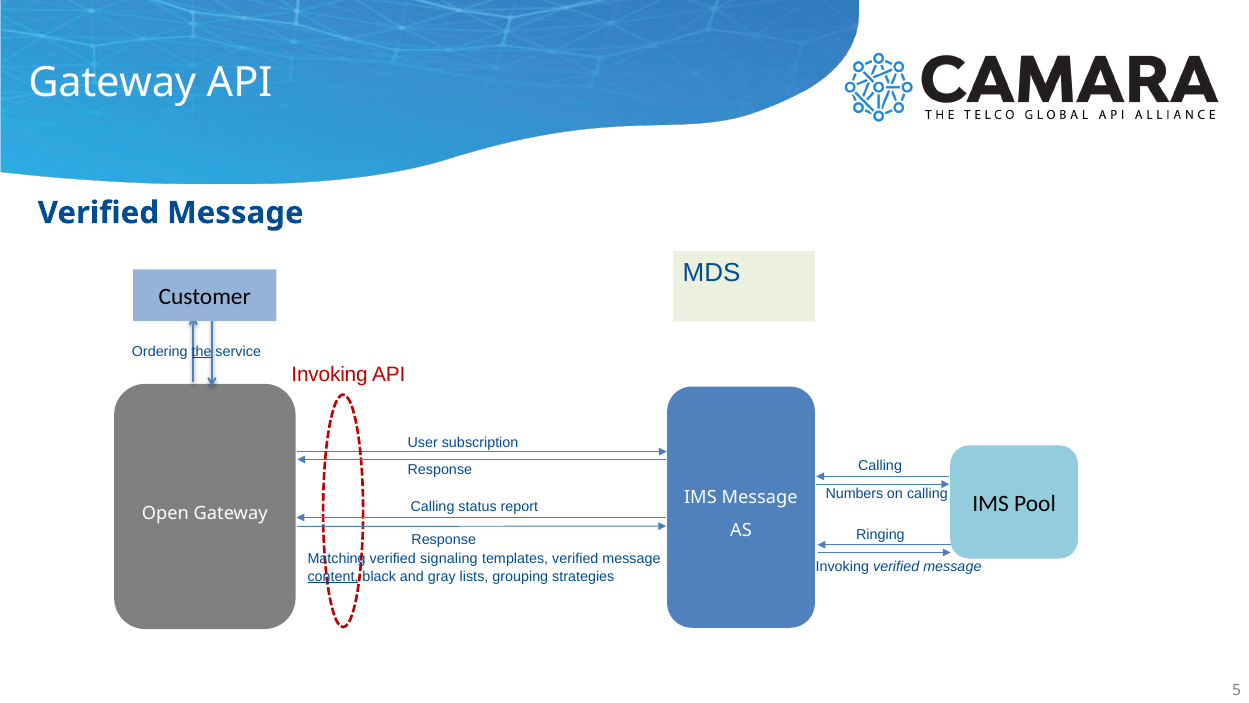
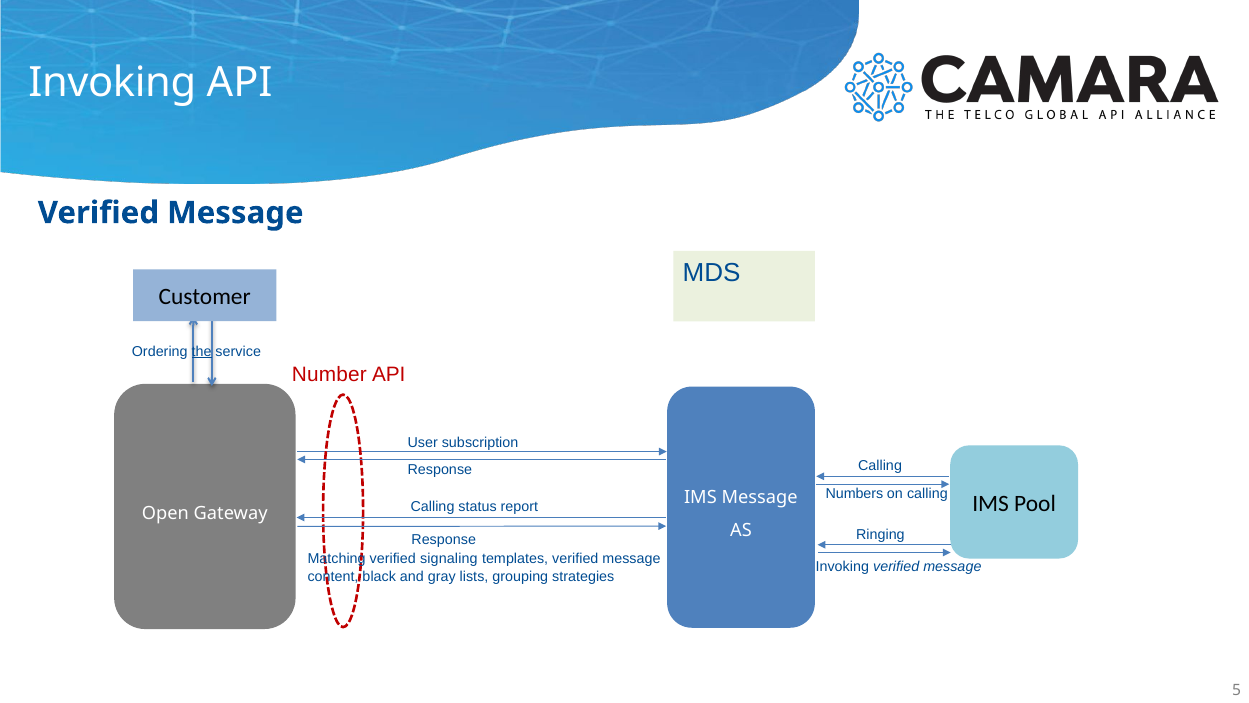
Gateway at (112, 82): Gateway -> Invoking
Invoking at (330, 375): Invoking -> Number
content underline: present -> none
